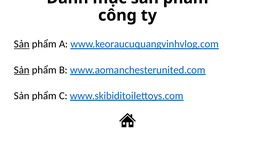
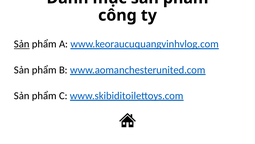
Sản at (22, 70) underline: present -> none
